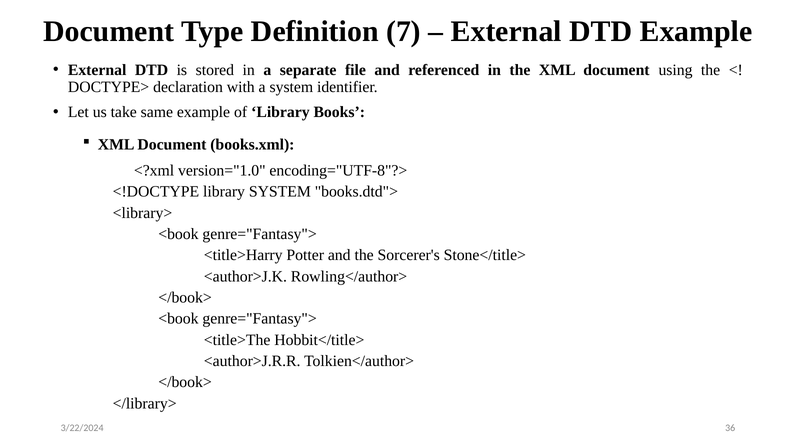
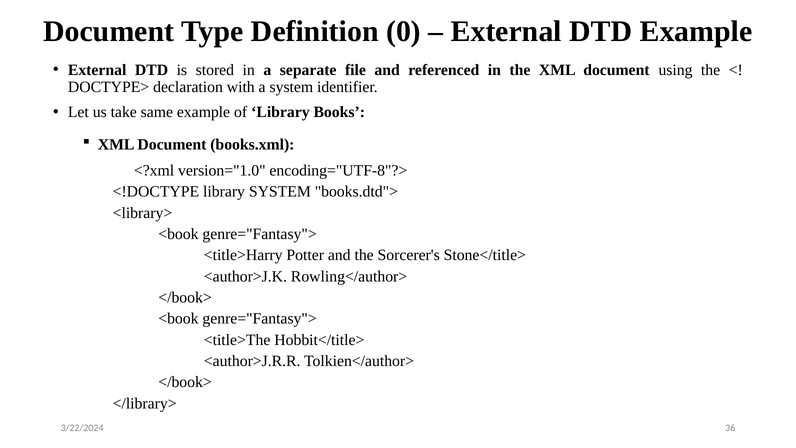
7: 7 -> 0
